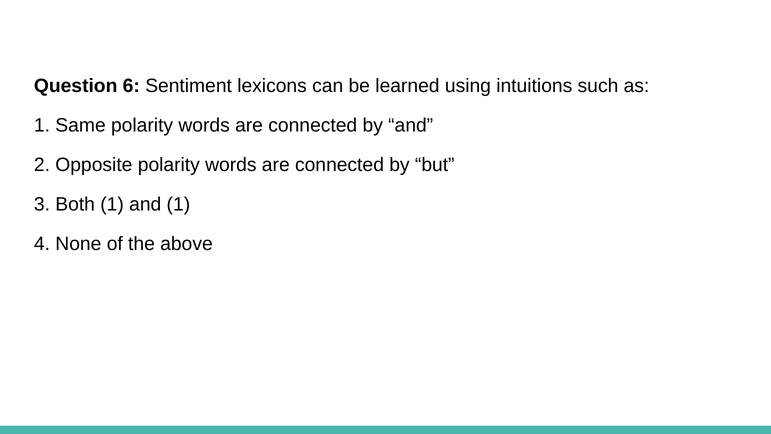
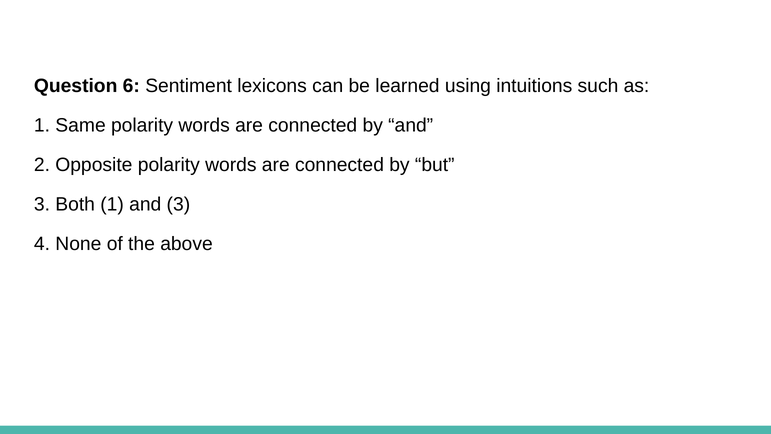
and 1: 1 -> 3
